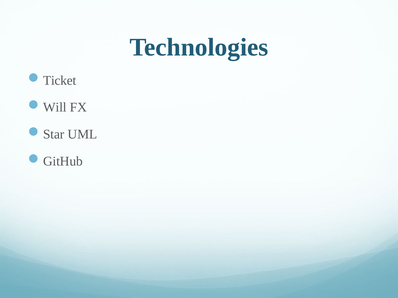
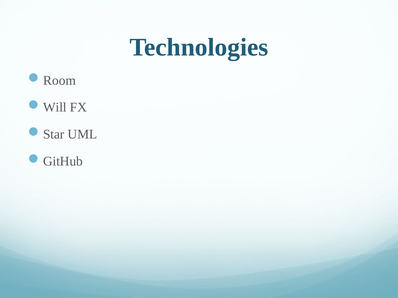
Ticket: Ticket -> Room
